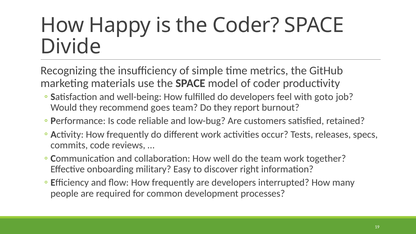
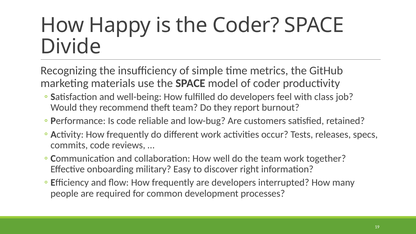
goto: goto -> class
goes: goes -> theft
